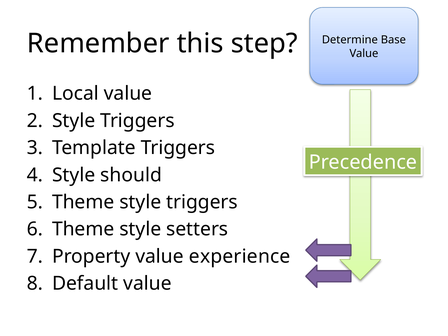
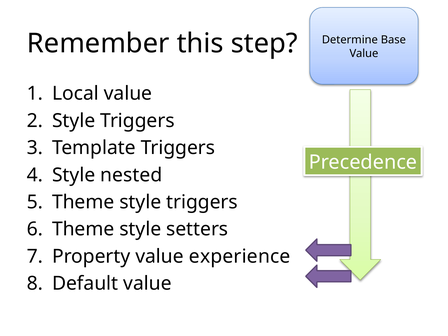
should: should -> nested
